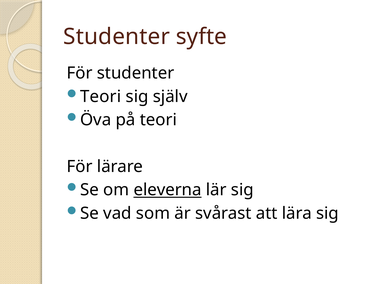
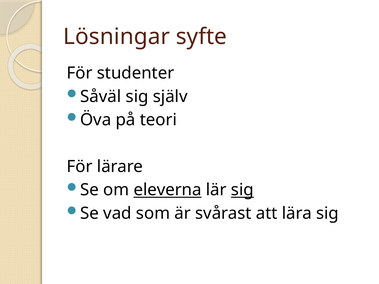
Studenter at (117, 37): Studenter -> Lösningar
Teori at (101, 97): Teori -> Såväl
sig at (242, 190) underline: none -> present
